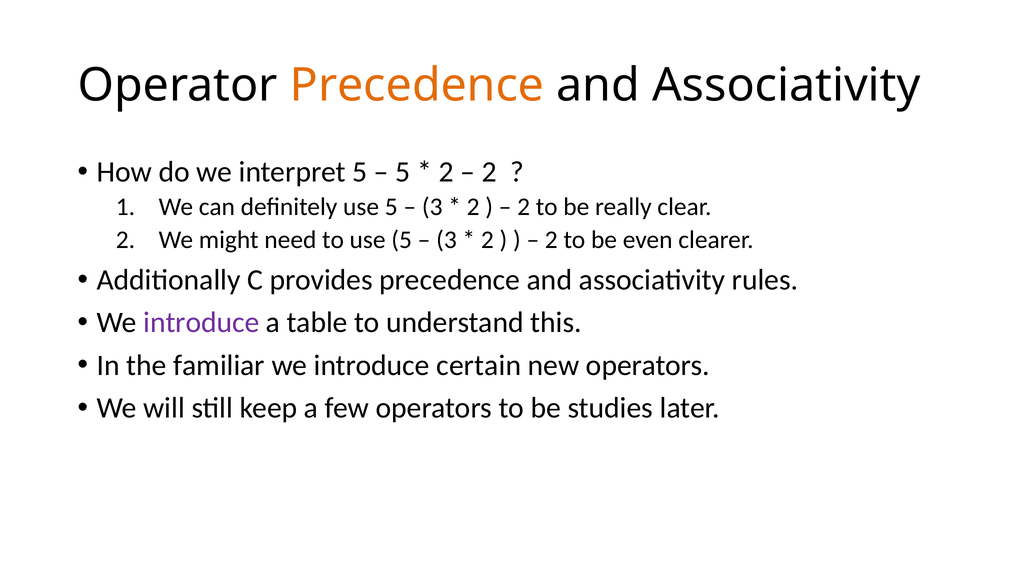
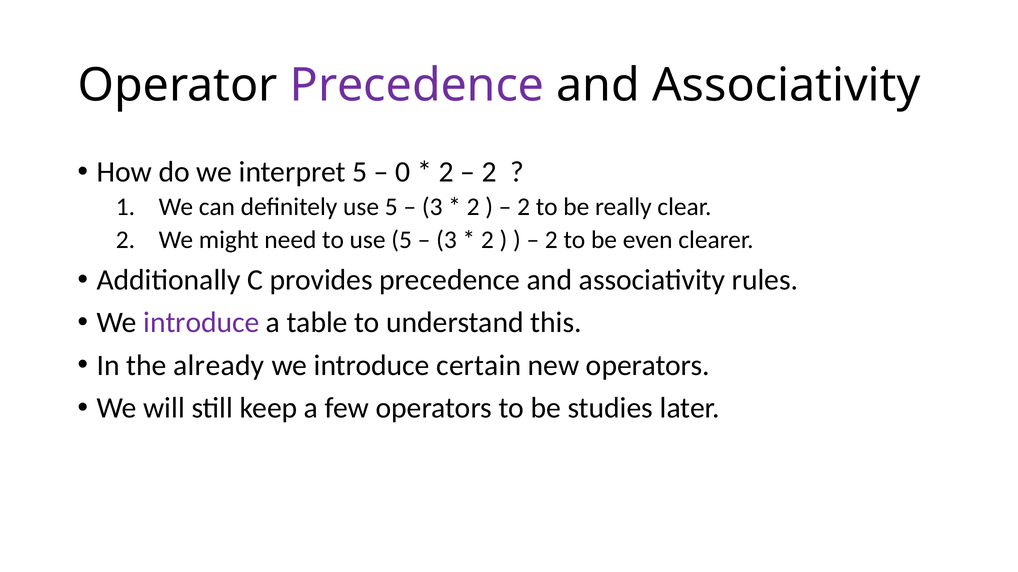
Precedence at (417, 86) colour: orange -> purple
5 at (403, 172): 5 -> 0
familiar: familiar -> already
